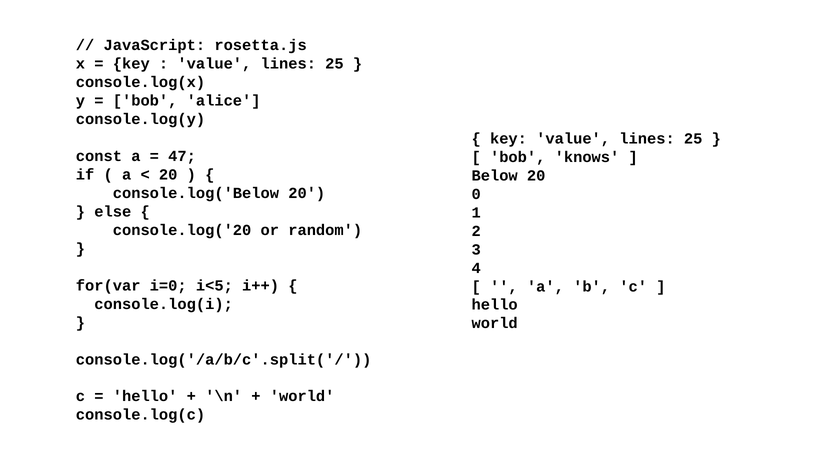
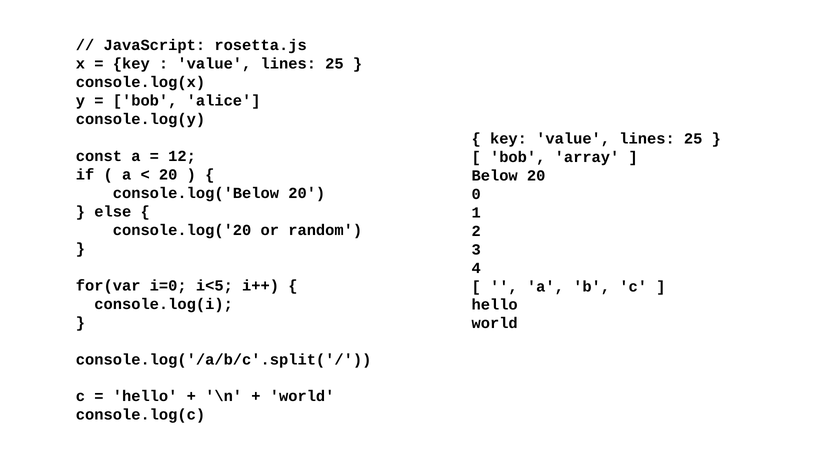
47: 47 -> 12
knows: knows -> array
